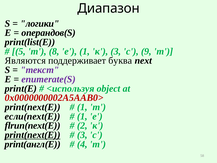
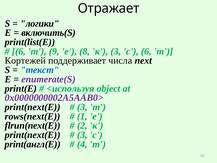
Диапазон: Диапазон -> Отражает
операндов(S: операндов(S -> включить(S
5 at (19, 51): 5 -> 6
8: 8 -> 9
е 1: 1 -> 8
с 9: 9 -> 6
Являются: Являются -> Кортежей
буква: буква -> числа
текст colour: purple -> blue
0x0000000002A5AAB0> colour: red -> purple
1 at (82, 107): 1 -> 3
если(next(E: если(next(E -> rows(next(E
print(next(E at (33, 135) underline: present -> none
